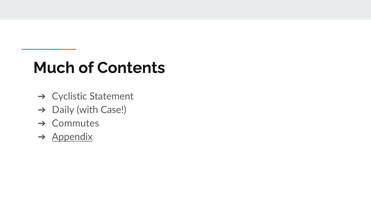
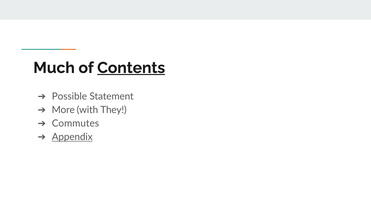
Contents underline: none -> present
Cyclistic: Cyclistic -> Possible
Daily: Daily -> More
Case: Case -> They
